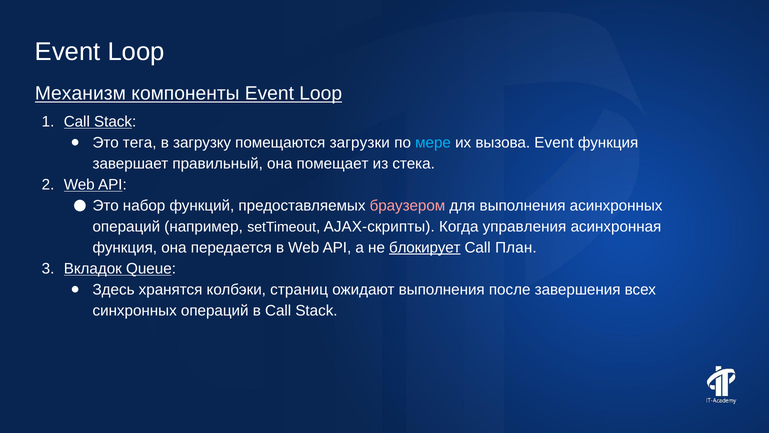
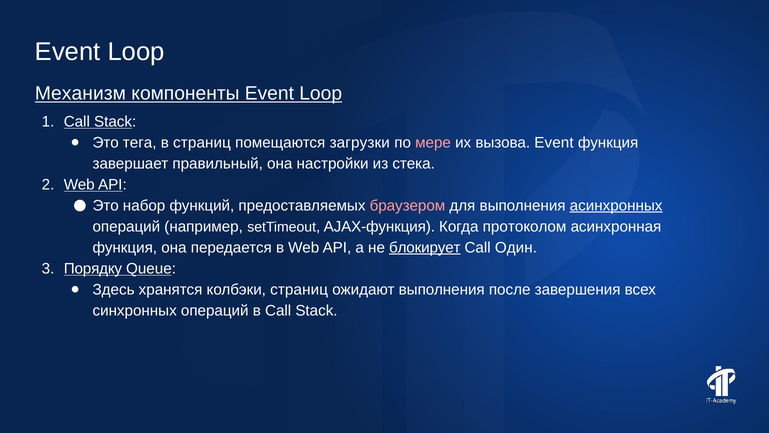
в загрузку: загрузку -> страниц
мере colour: light blue -> pink
помещает: помещает -> настройки
асинхронных underline: none -> present
AJAX-скрипты: AJAX-скрипты -> AJAX-функция
управления: управления -> протоколом
План: План -> Один
Вкладок: Вкладок -> Порядку
